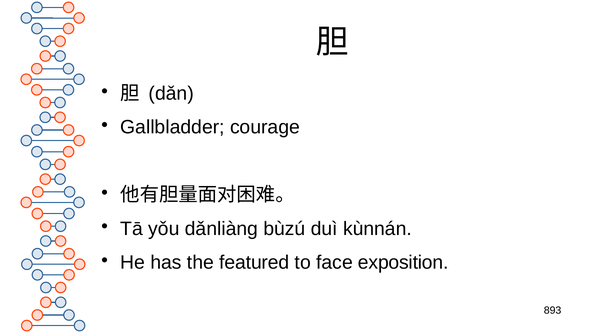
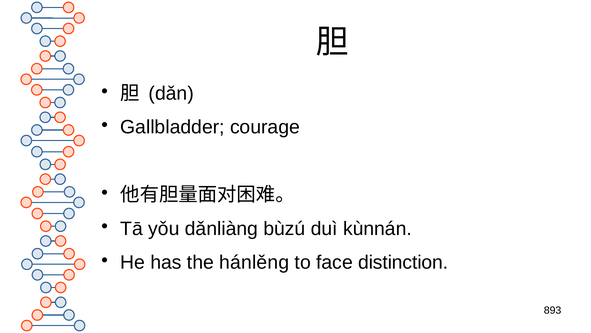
featured: featured -> hánlěng
exposition: exposition -> distinction
